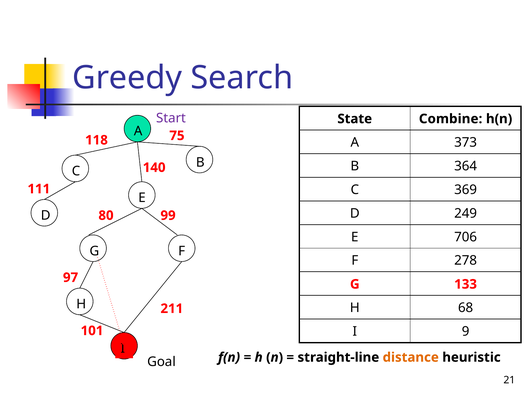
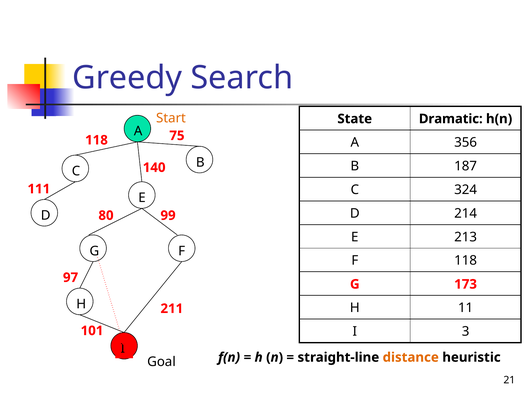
Start colour: purple -> orange
Combine: Combine -> Dramatic
373: 373 -> 356
364: 364 -> 187
369: 369 -> 324
249: 249 -> 214
706: 706 -> 213
F 278: 278 -> 118
133: 133 -> 173
68: 68 -> 11
9: 9 -> 3
